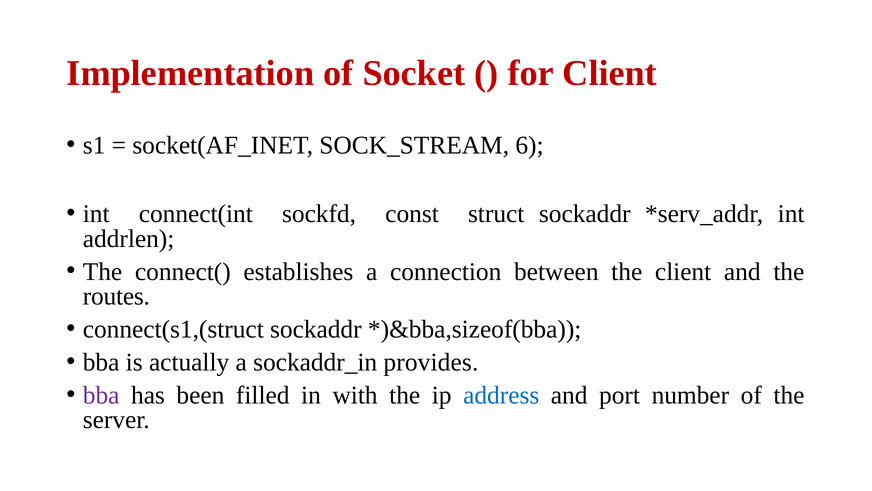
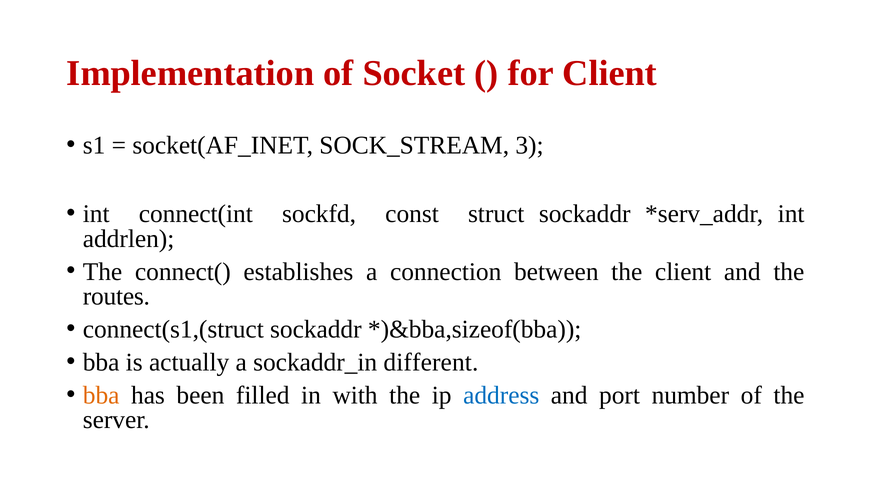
6: 6 -> 3
provides: provides -> different
bba at (101, 395) colour: purple -> orange
